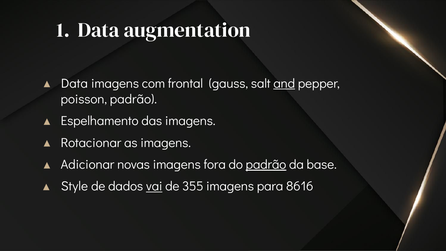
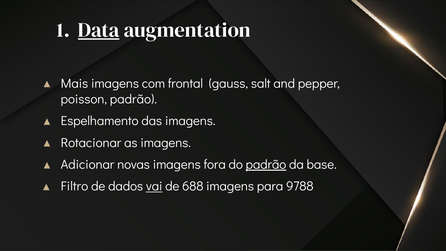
Data at (99, 30) underline: none -> present
Data at (74, 83): Data -> Mais
and underline: present -> none
Style: Style -> Filtro
355: 355 -> 688
8616: 8616 -> 9788
